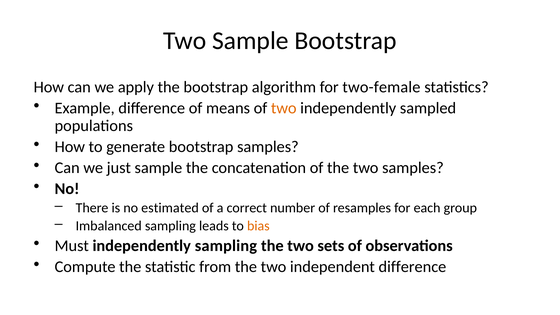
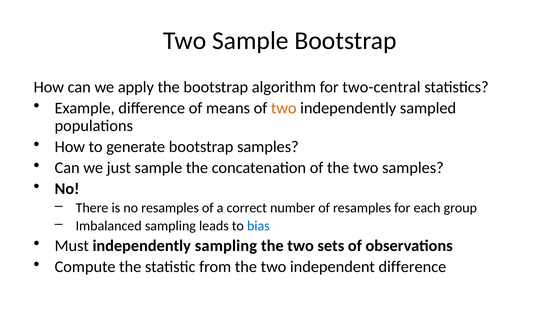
two-female: two-female -> two-central
no estimated: estimated -> resamples
bias colour: orange -> blue
